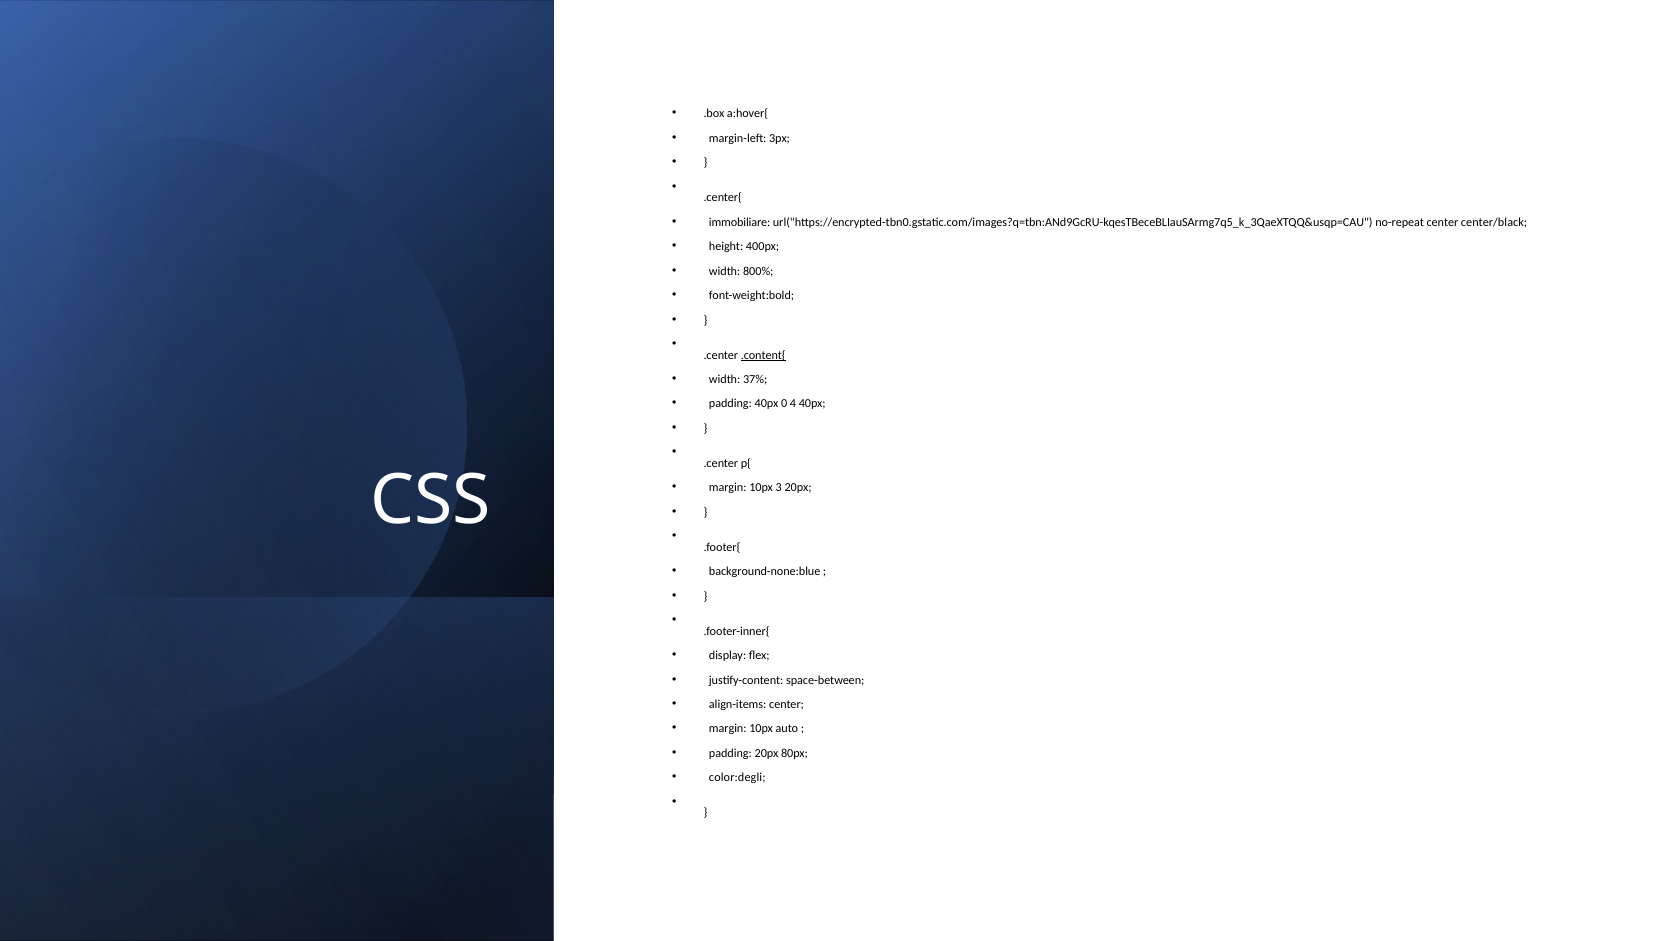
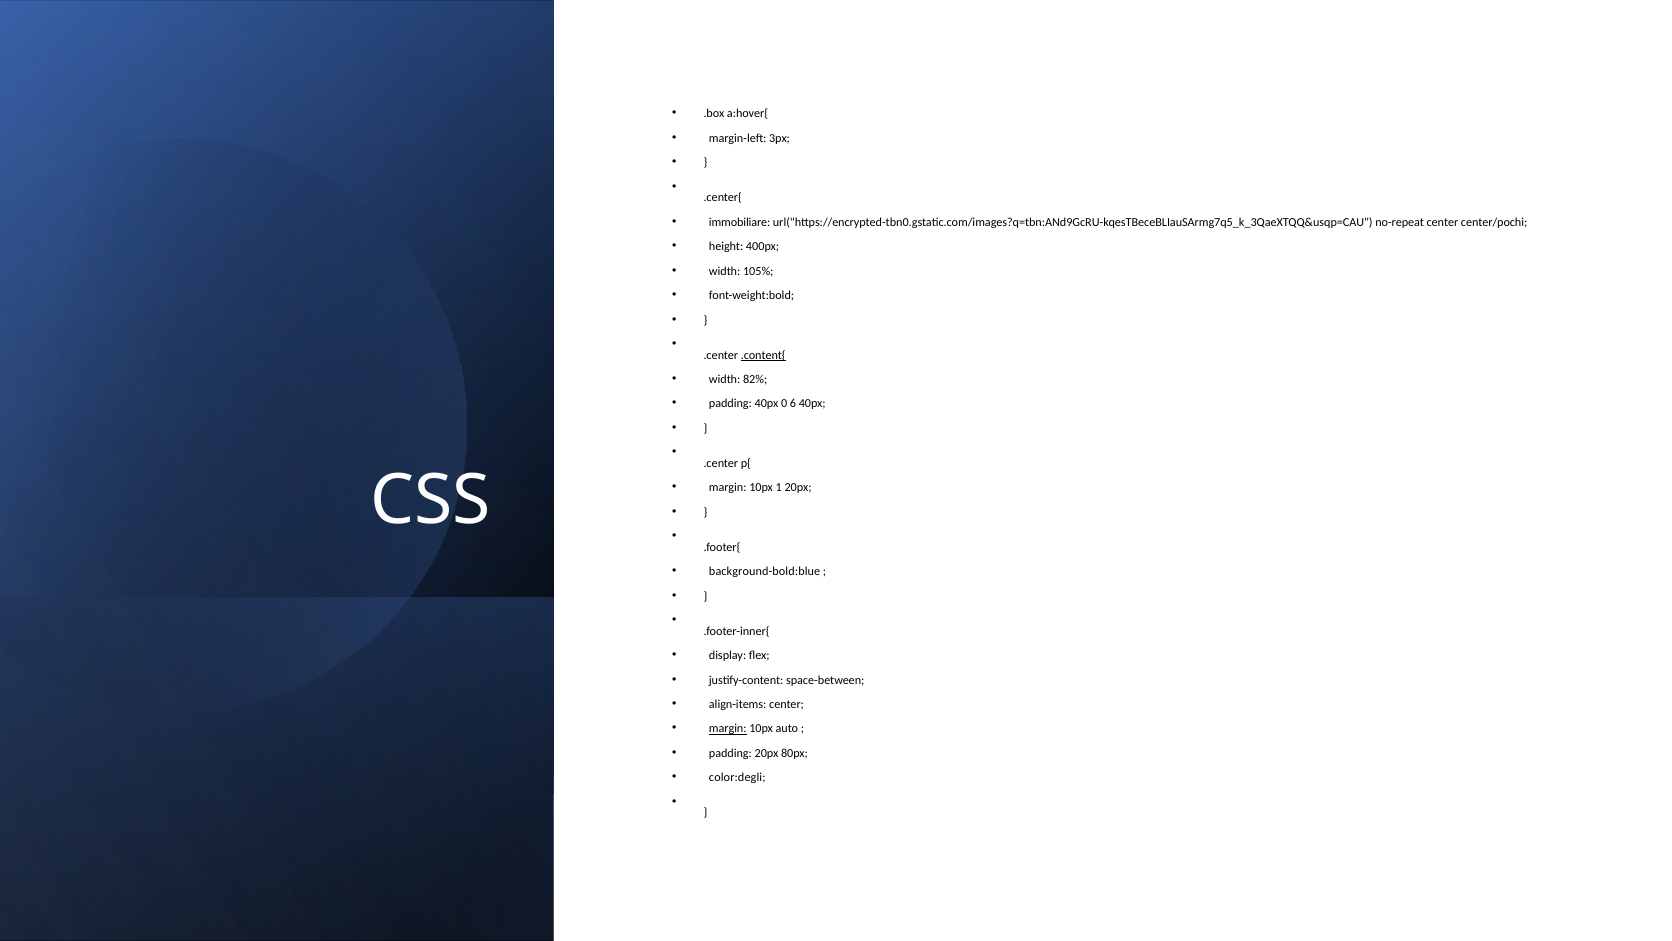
center/black: center/black -> center/pochi
800%: 800% -> 105%
37%: 37% -> 82%
4: 4 -> 6
3: 3 -> 1
background-none:blue: background-none:blue -> background-bold:blue
margin at (728, 729) underline: none -> present
